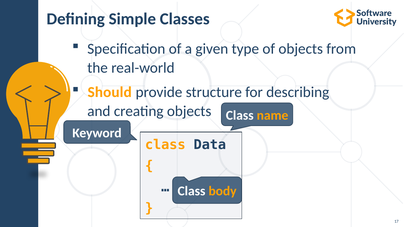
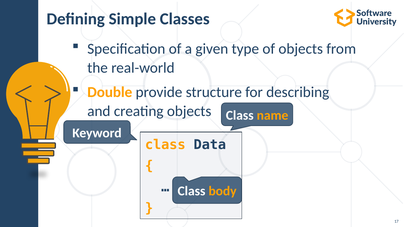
Should: Should -> Double
